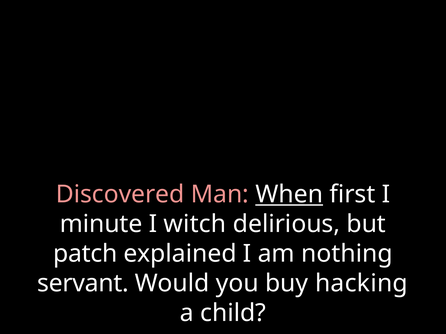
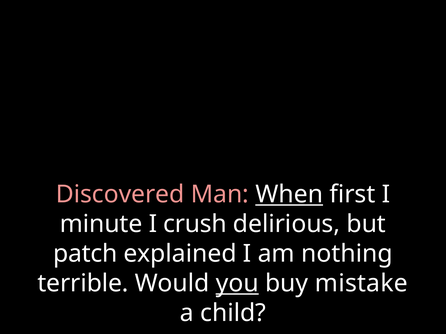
witch: witch -> crush
servant: servant -> terrible
you underline: none -> present
hacking: hacking -> mistake
